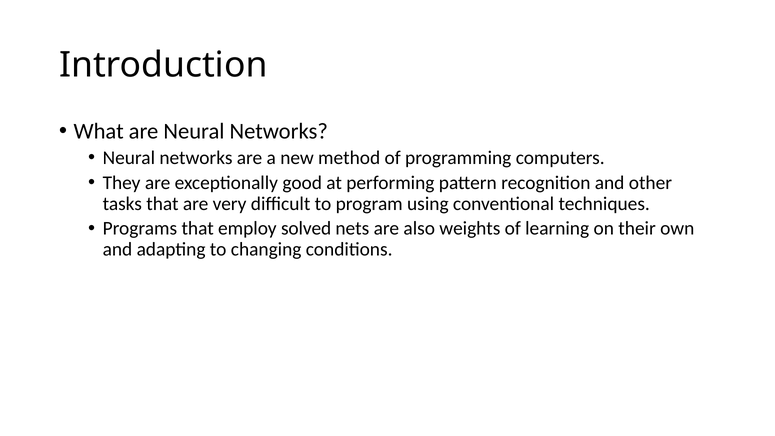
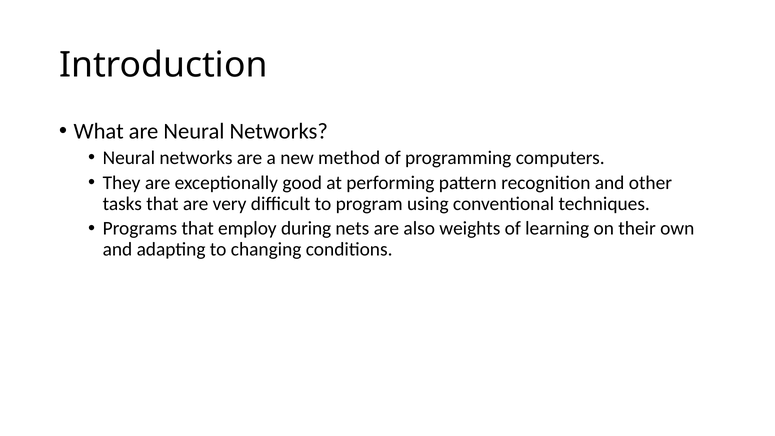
solved: solved -> during
